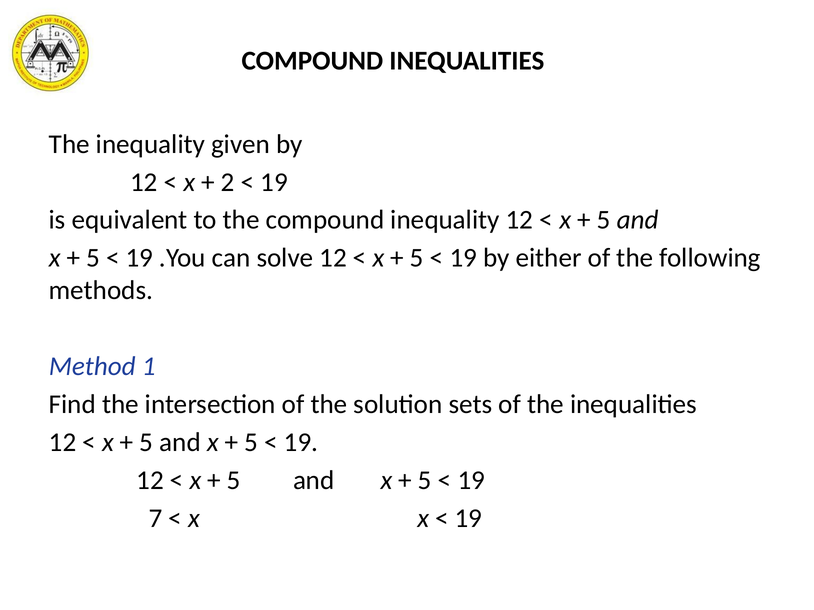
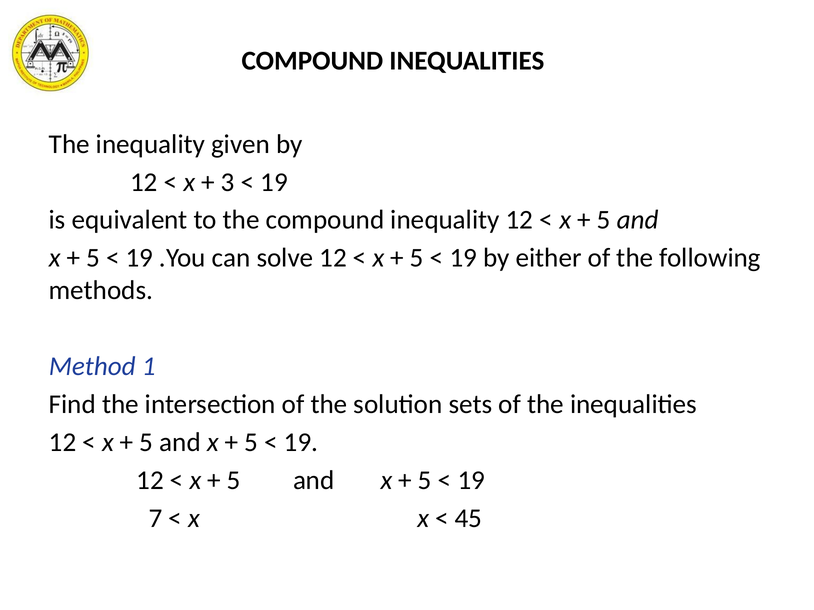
2: 2 -> 3
19 at (468, 519): 19 -> 45
